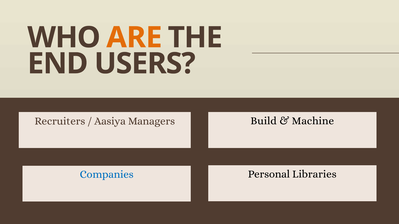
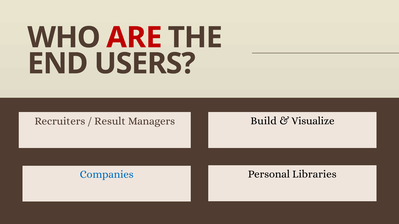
ARE colour: orange -> red
Machine: Machine -> Visualize
Aasiya: Aasiya -> Result
